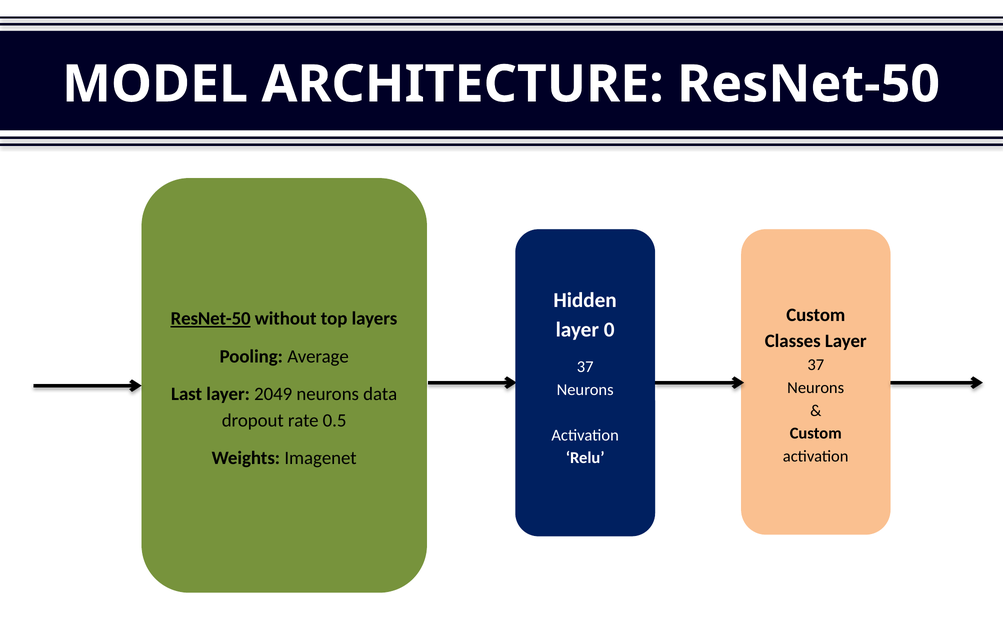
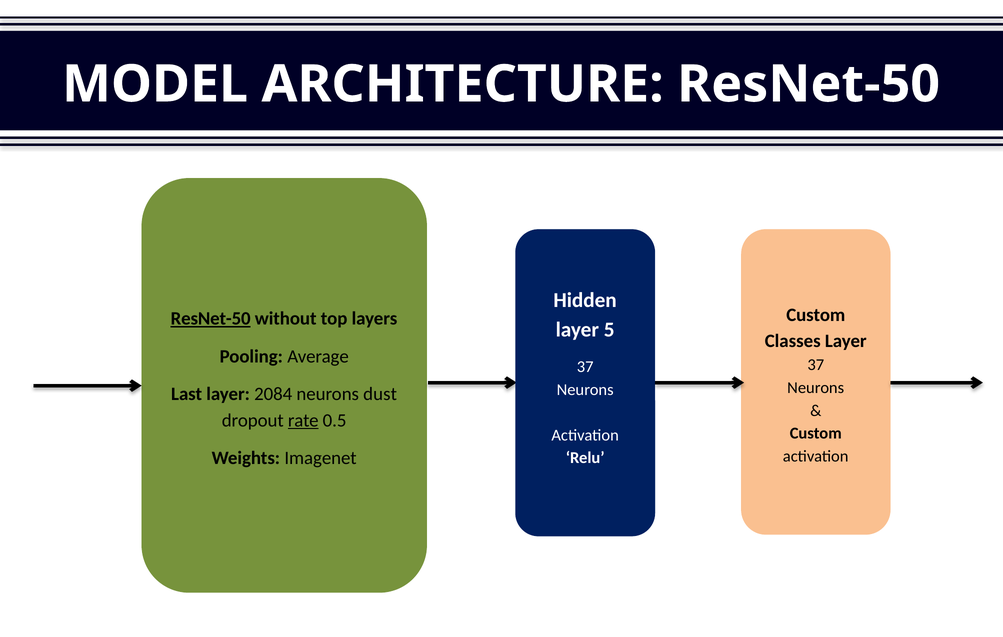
0: 0 -> 5
2049: 2049 -> 2084
data: data -> dust
rate underline: none -> present
